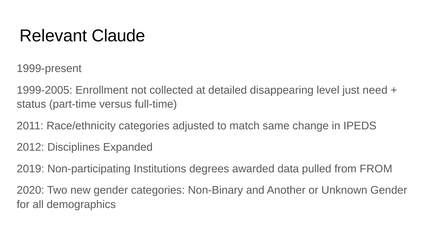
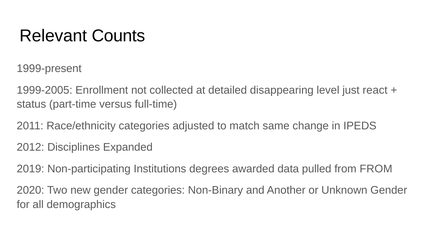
Claude: Claude -> Counts
need: need -> react
